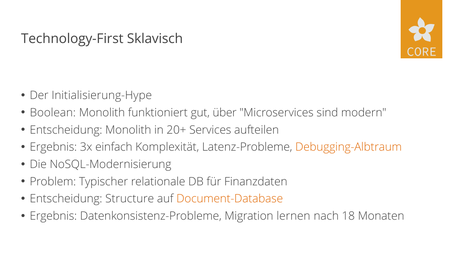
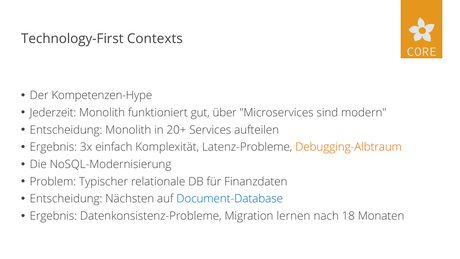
Sklavisch: Sklavisch -> Contexts
Initialisierung-Hype: Initialisierung-Hype -> Kompetenzen-Hype
Boolean: Boolean -> Jederzeit
Structure: Structure -> Nächsten
Document-Database colour: orange -> blue
